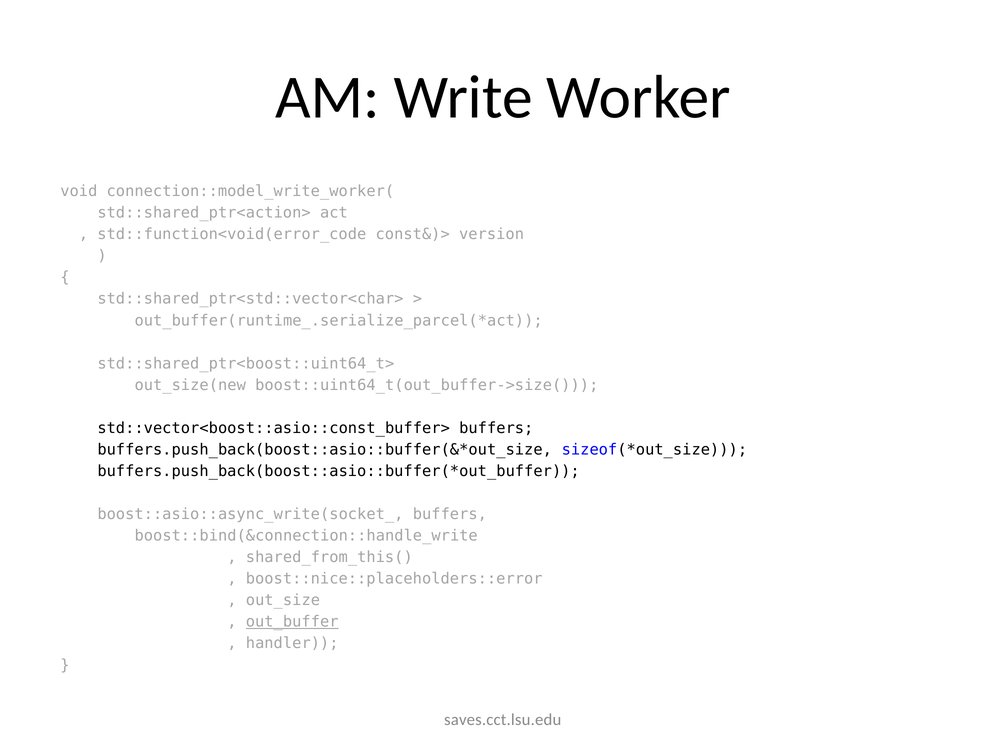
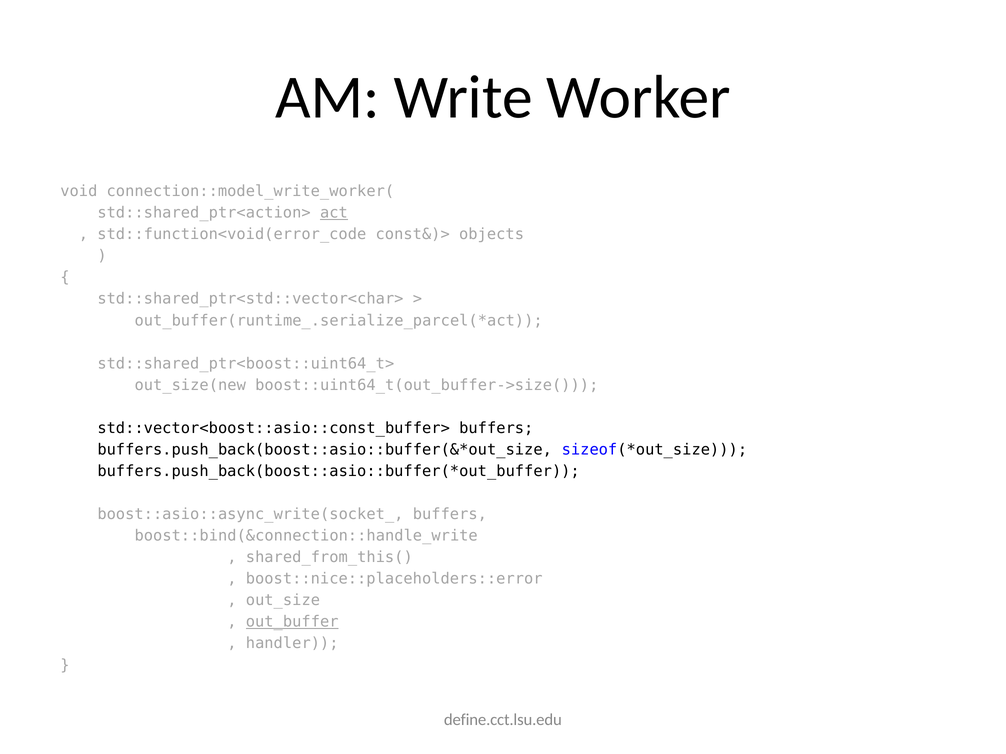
act underline: none -> present
version: version -> objects
saves.cct.lsu.edu: saves.cct.lsu.edu -> define.cct.lsu.edu
